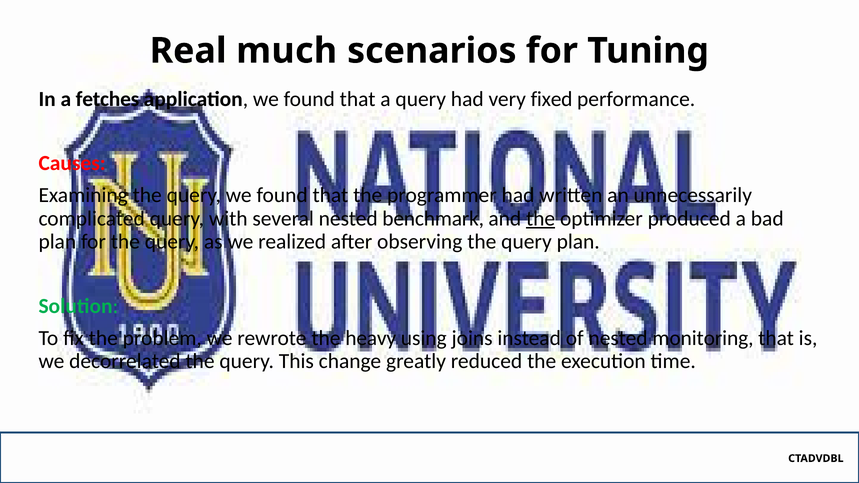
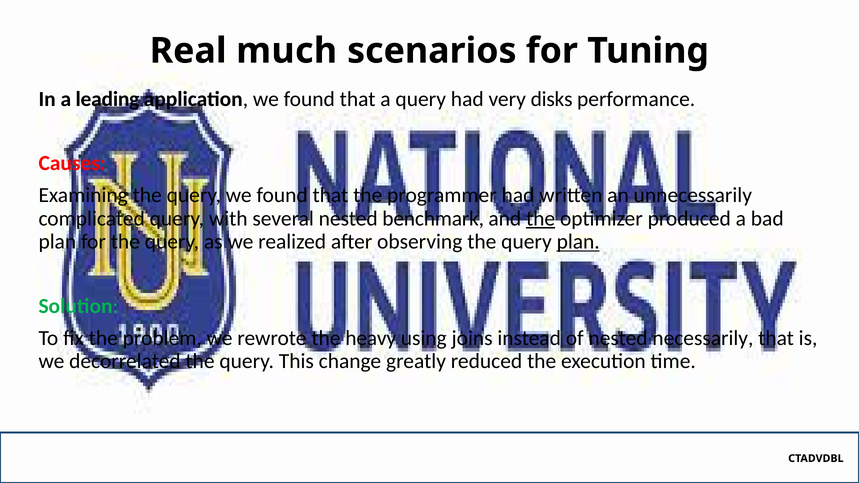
fetches: fetches -> leading
fixed: fixed -> disks
plan at (578, 242) underline: none -> present
monitoring: monitoring -> necessarily
